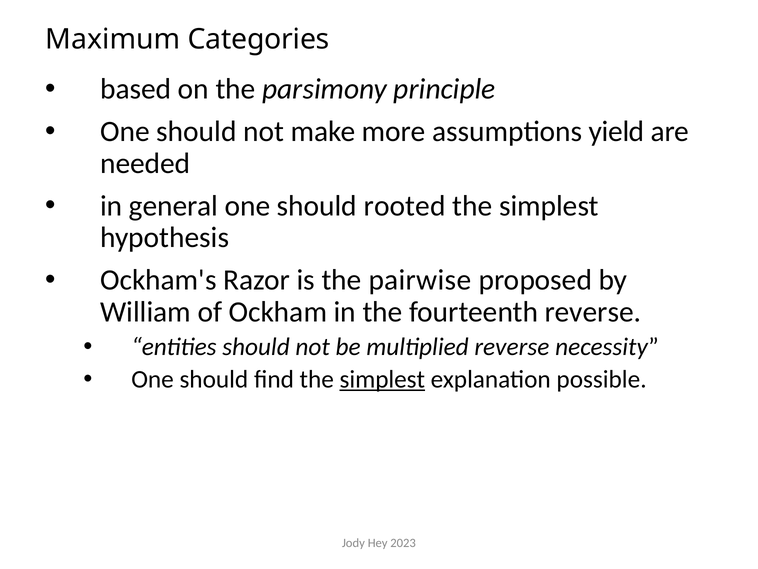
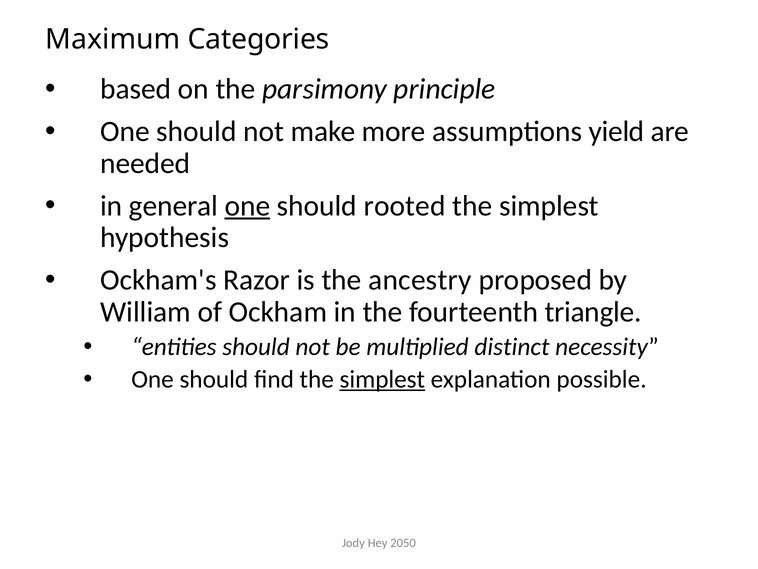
one at (247, 206) underline: none -> present
pairwise: pairwise -> ancestry
fourteenth reverse: reverse -> triangle
multiplied reverse: reverse -> distinct
2023: 2023 -> 2050
